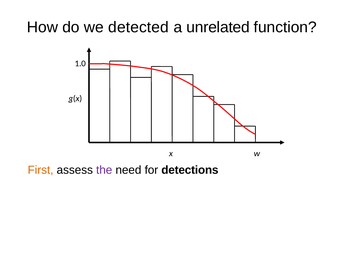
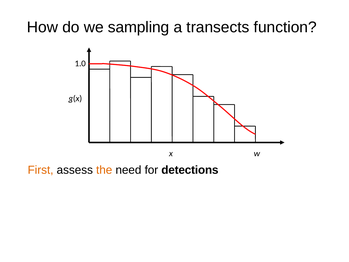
detected: detected -> sampling
unrelated: unrelated -> transects
the colour: purple -> orange
